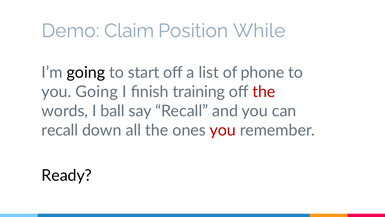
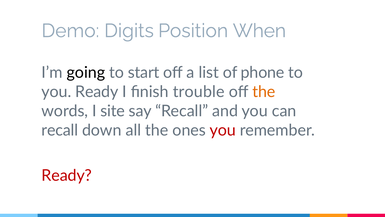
Claim: Claim -> Digits
While: While -> When
you Going: Going -> Ready
training: training -> trouble
the at (264, 92) colour: red -> orange
ball: ball -> site
Ready at (67, 175) colour: black -> red
